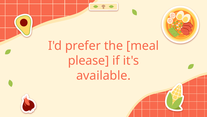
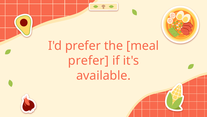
please at (88, 60): please -> prefer
